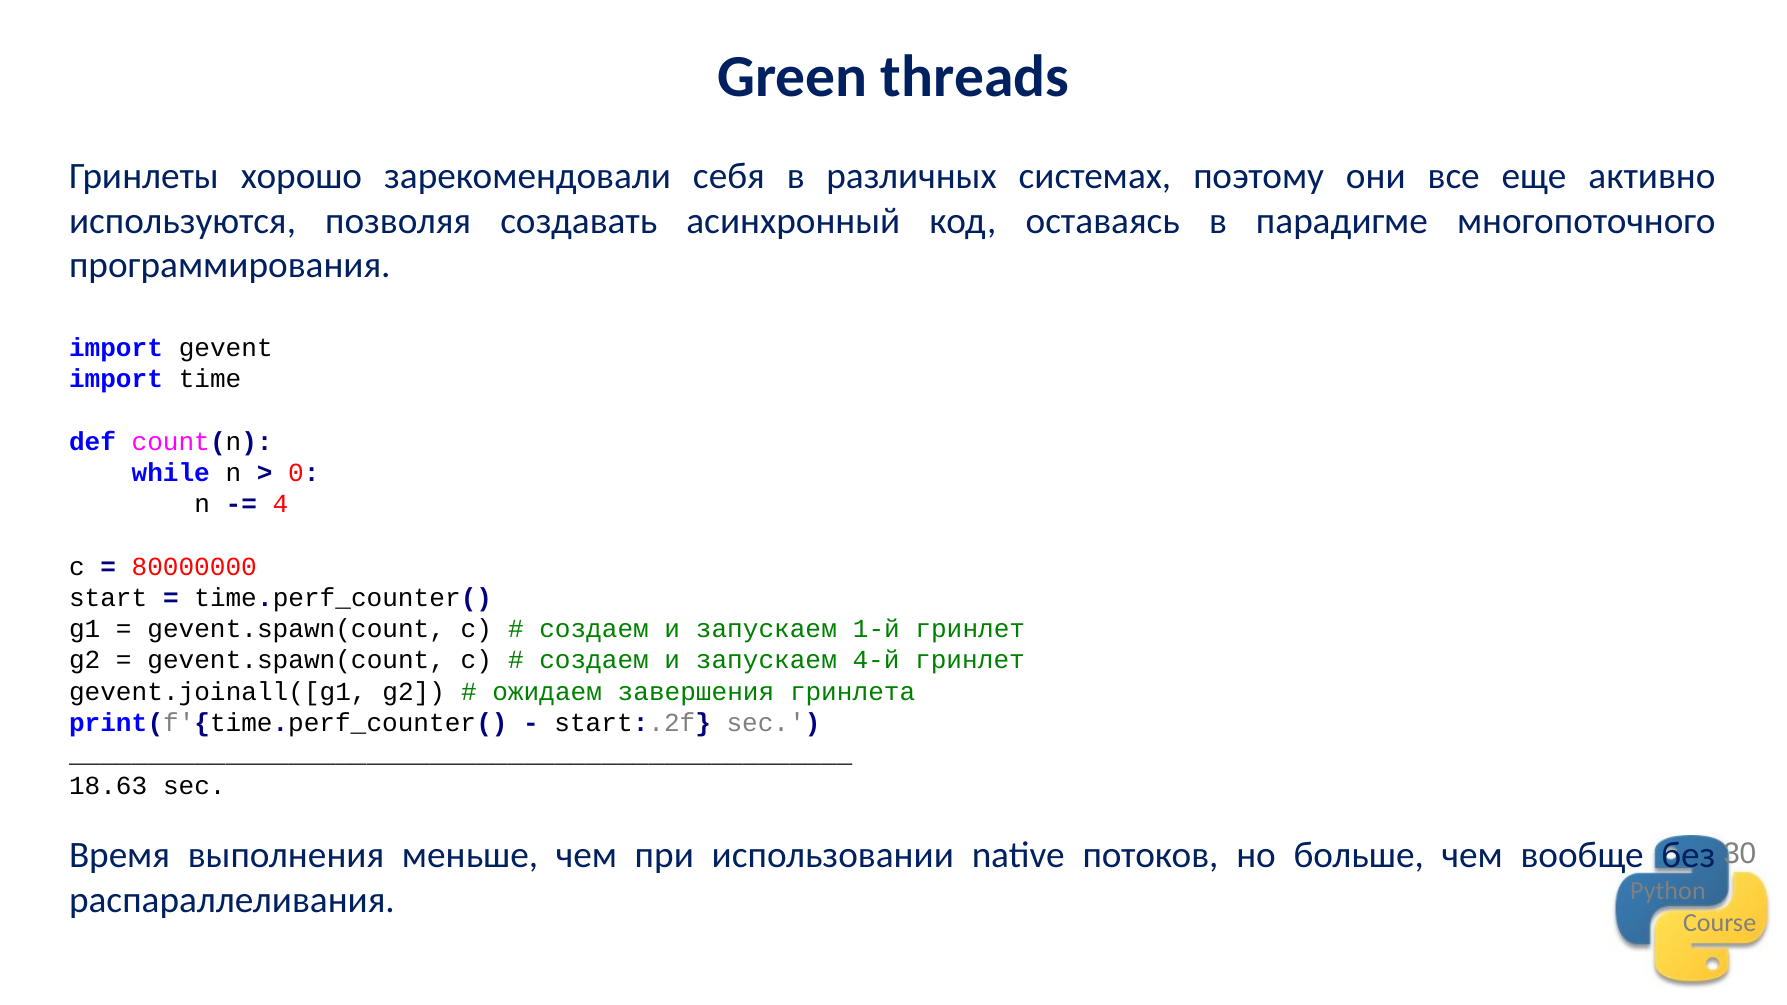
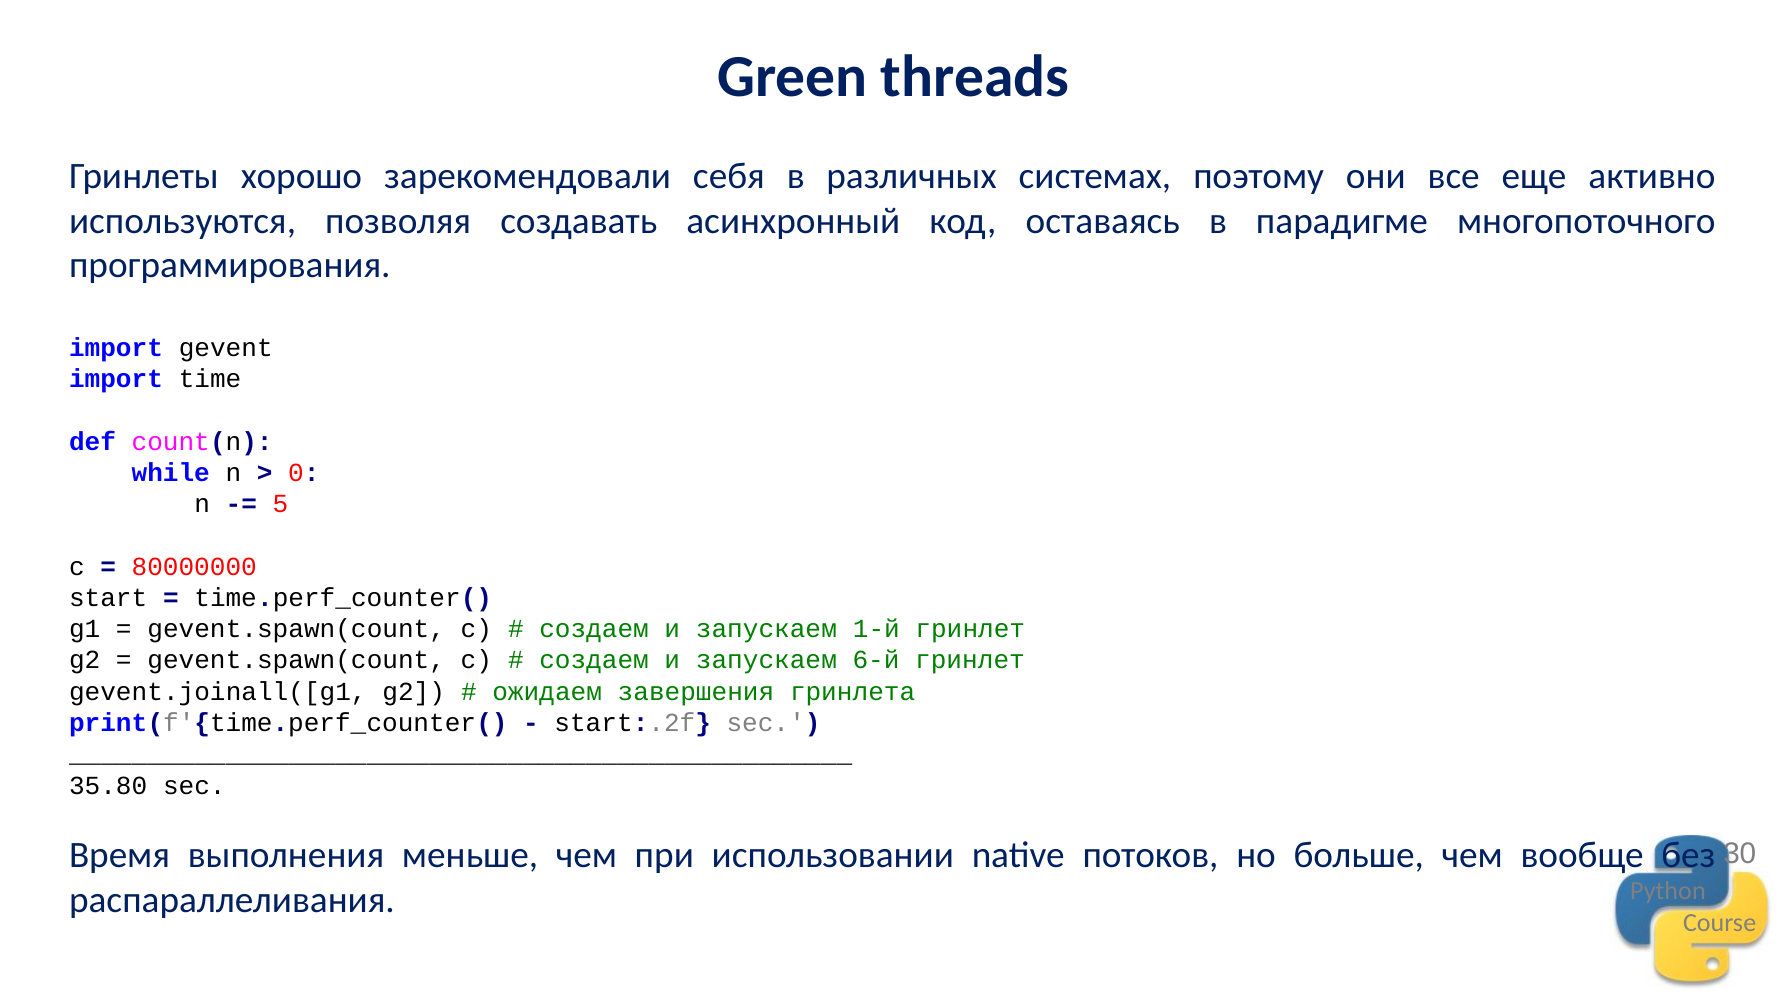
4: 4 -> 5
4-й: 4-й -> 6-й
18.63: 18.63 -> 35.80
